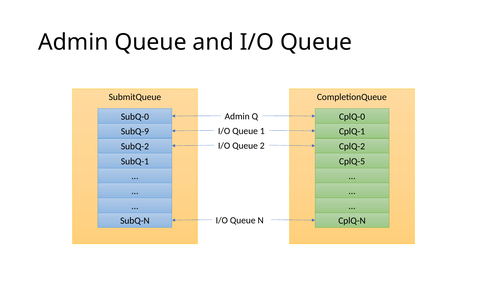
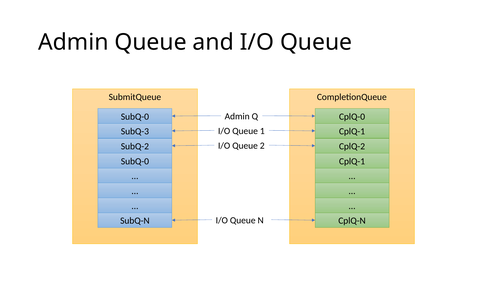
SubQ-9: SubQ-9 -> SubQ-3
SubQ-1 at (135, 161): SubQ-1 -> SubQ-0
CplQ-5 at (352, 161): CplQ-5 -> CplQ-1
